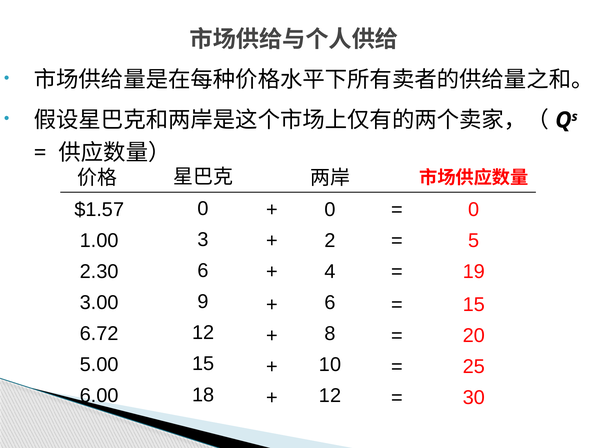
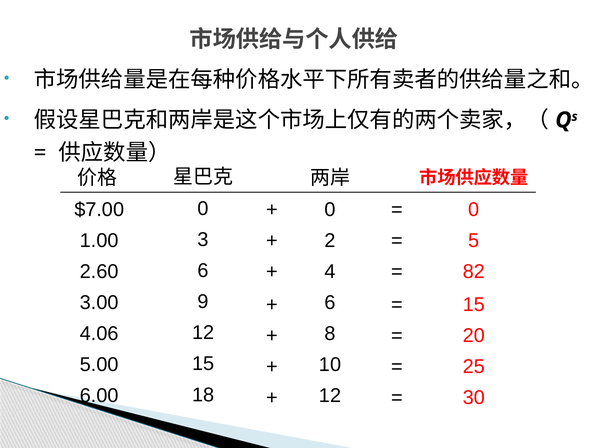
$1.57: $1.57 -> $7.00
19: 19 -> 82
2.30: 2.30 -> 2.60
6.72: 6.72 -> 4.06
